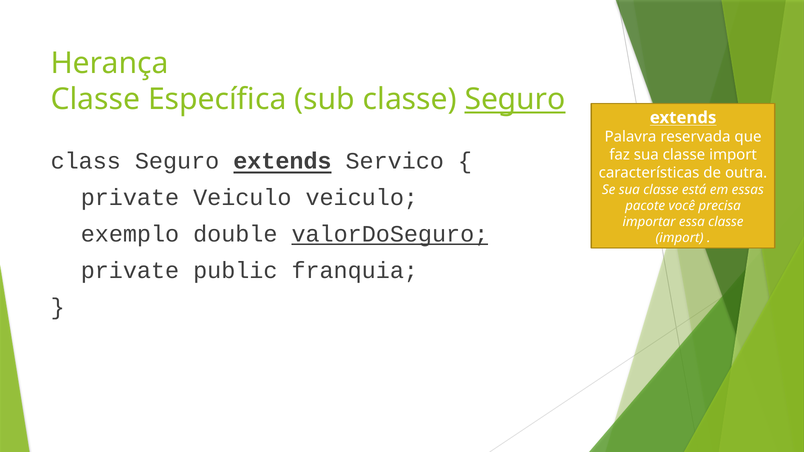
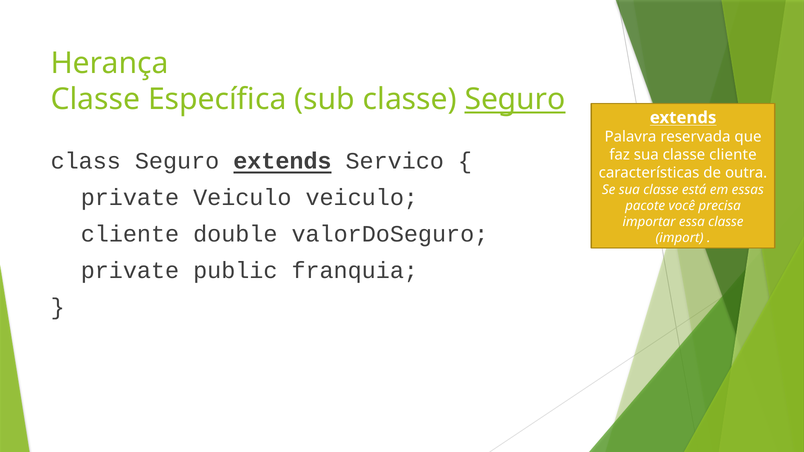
sua classe import: import -> cliente
exemplo at (130, 234): exemplo -> cliente
valorDoSeguro underline: present -> none
